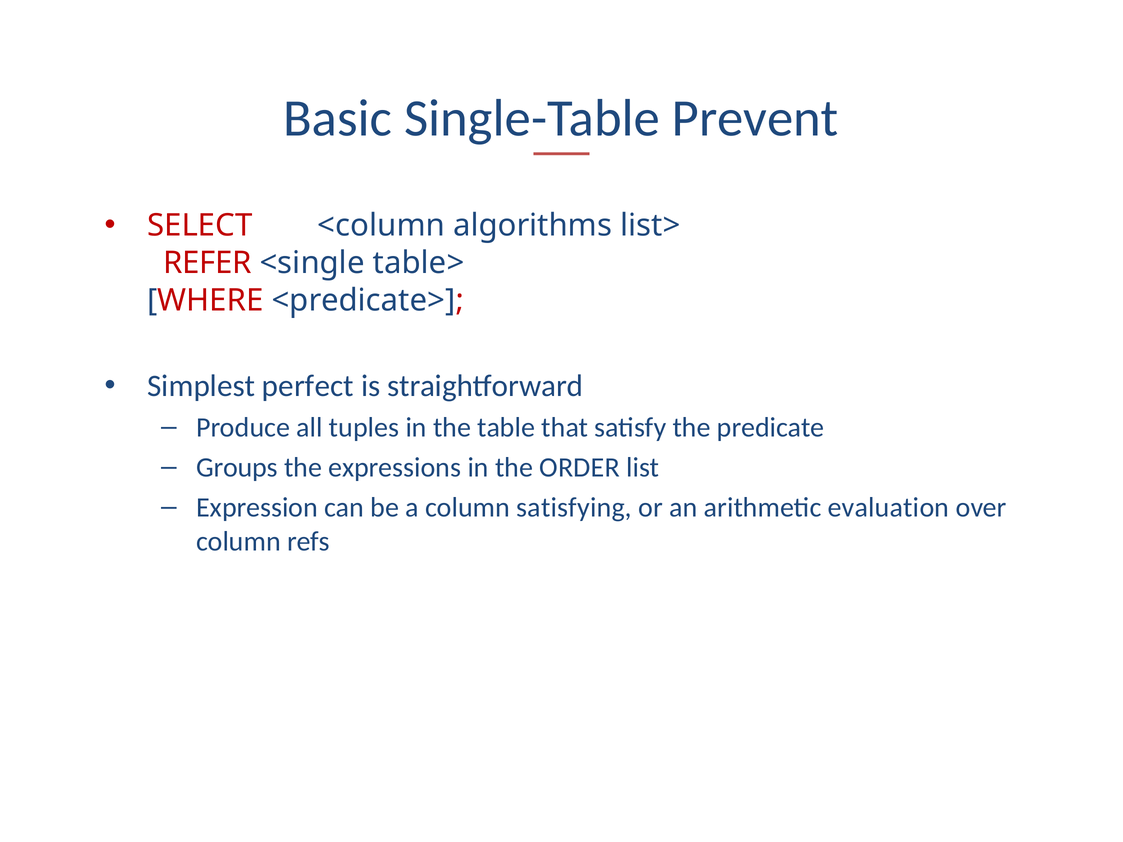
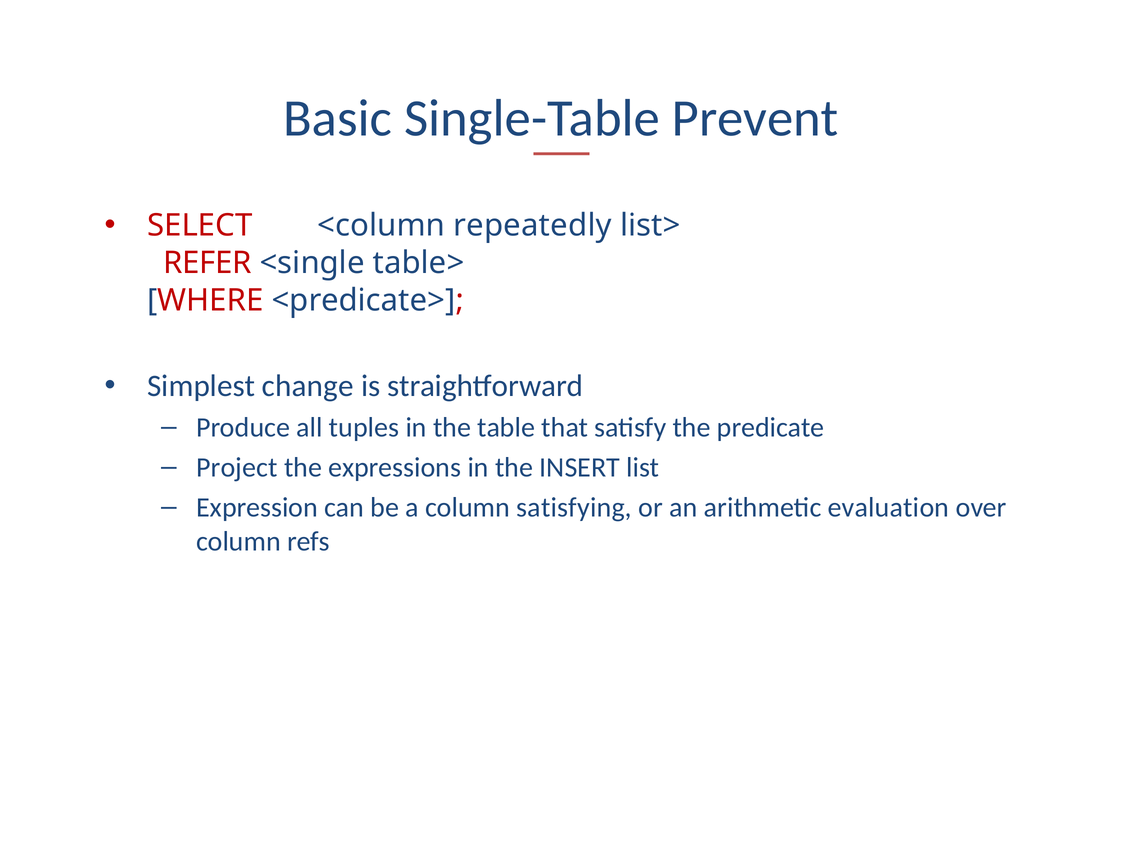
algorithms: algorithms -> repeatedly
perfect: perfect -> change
Groups: Groups -> Project
ORDER: ORDER -> INSERT
